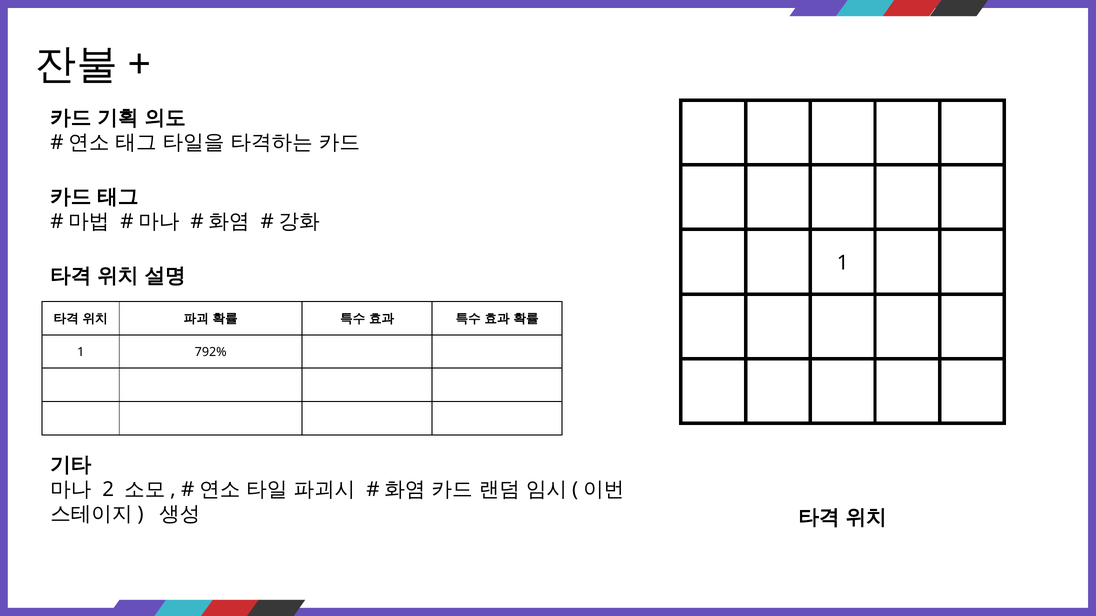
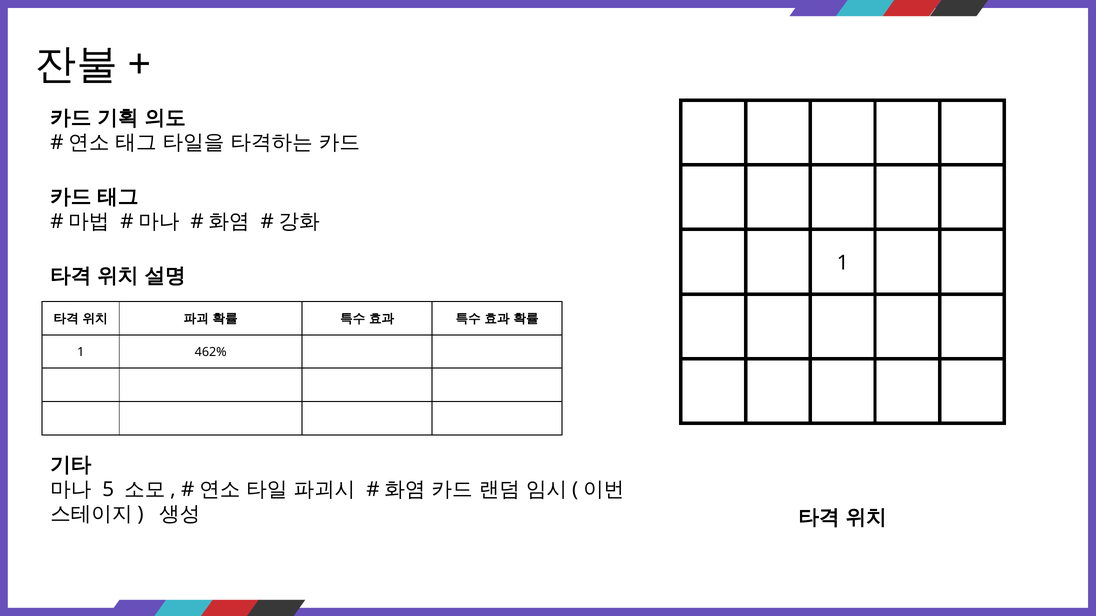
792%: 792% -> 462%
2: 2 -> 5
